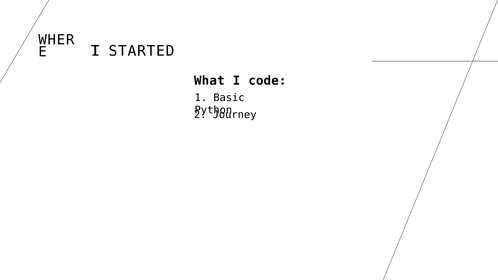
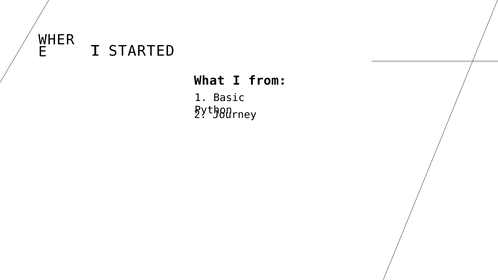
code: code -> from
